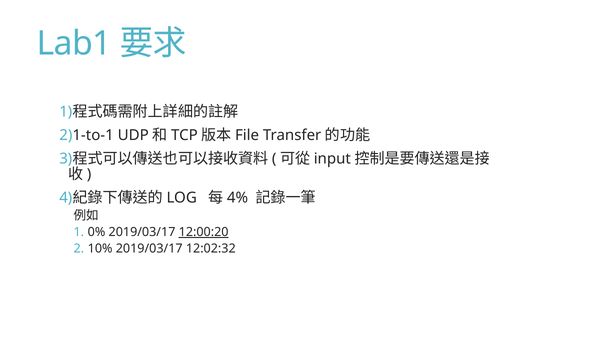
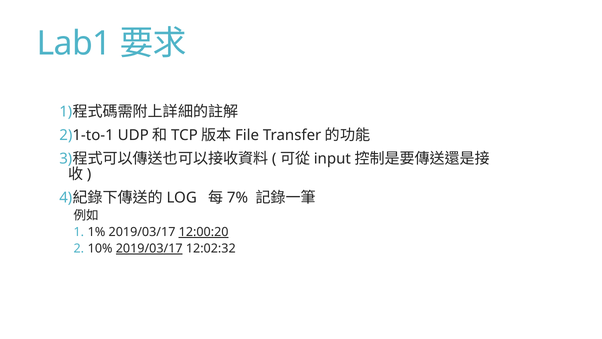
4%: 4% -> 7%
0%: 0% -> 1%
2019/03/17 at (149, 248) underline: none -> present
